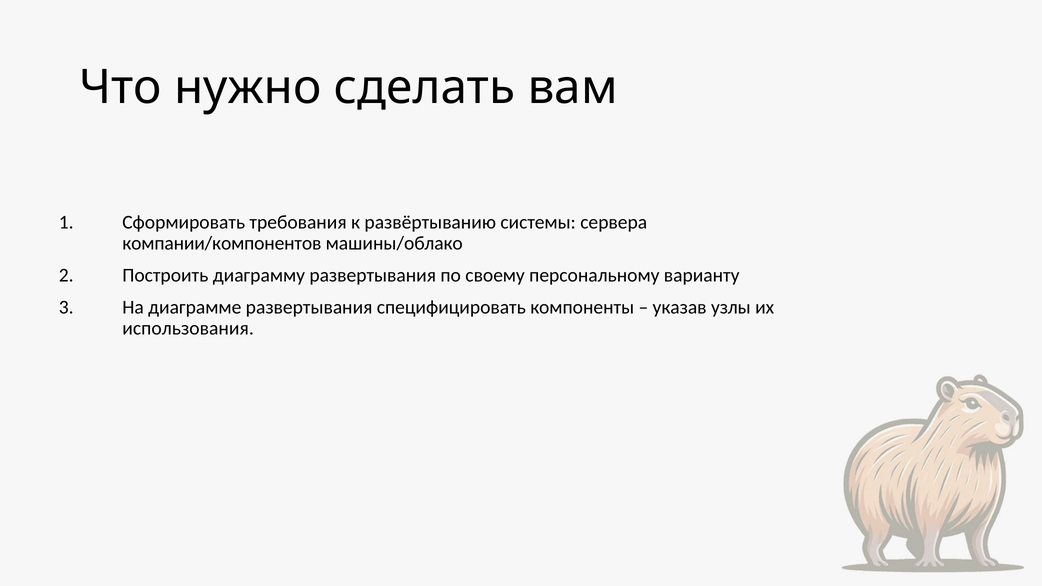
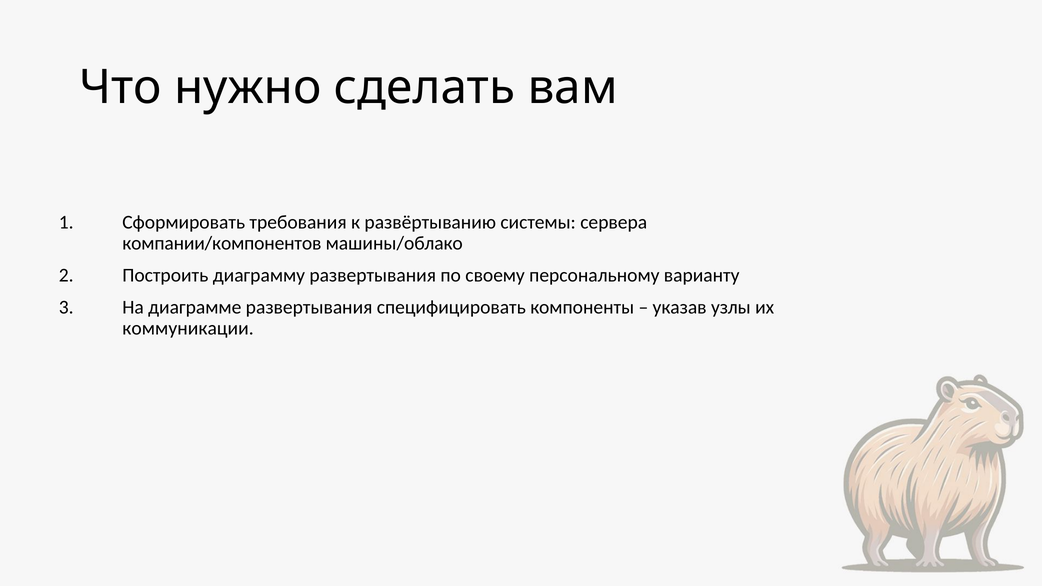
использования: использования -> коммуникации
